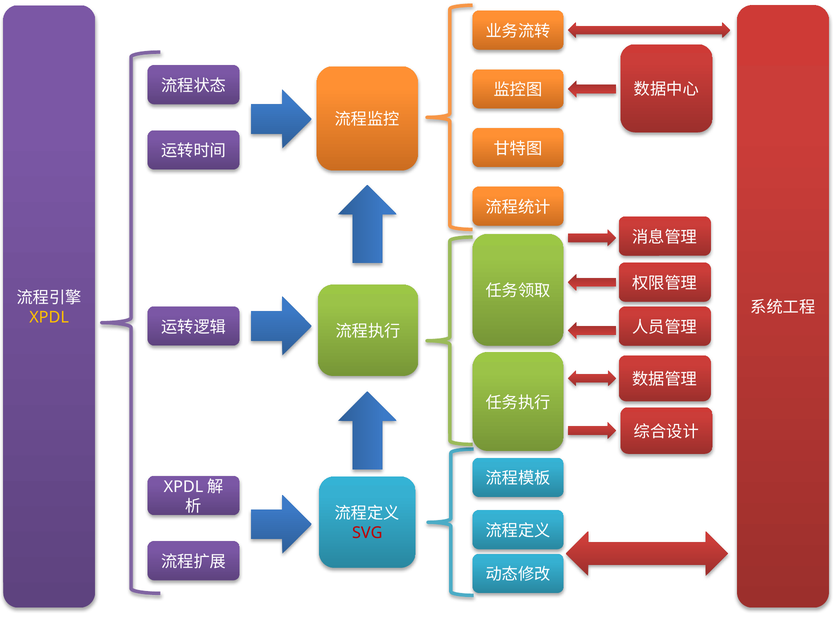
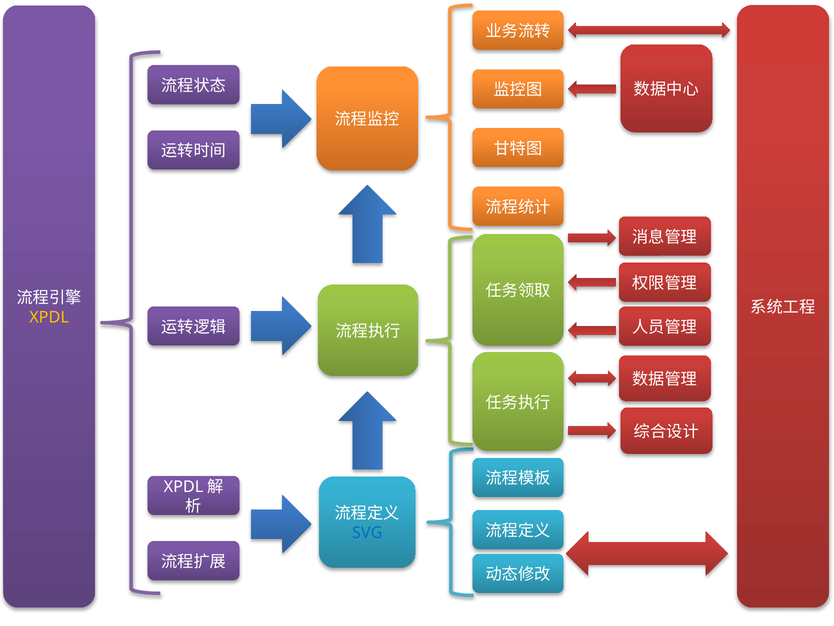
SVG colour: red -> blue
